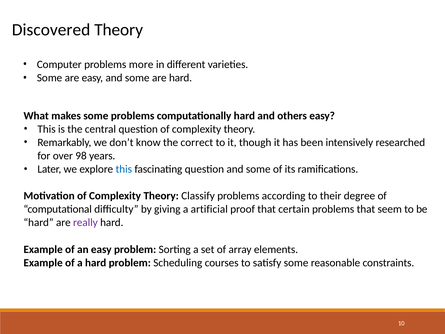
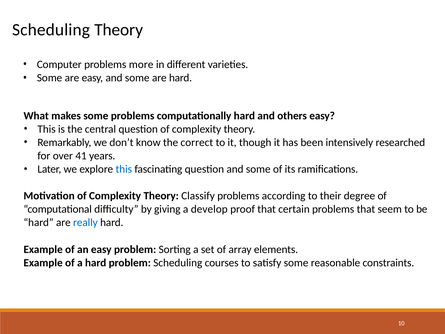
Discovered at (51, 30): Discovered -> Scheduling
98: 98 -> 41
artificial: artificial -> develop
really colour: purple -> blue
